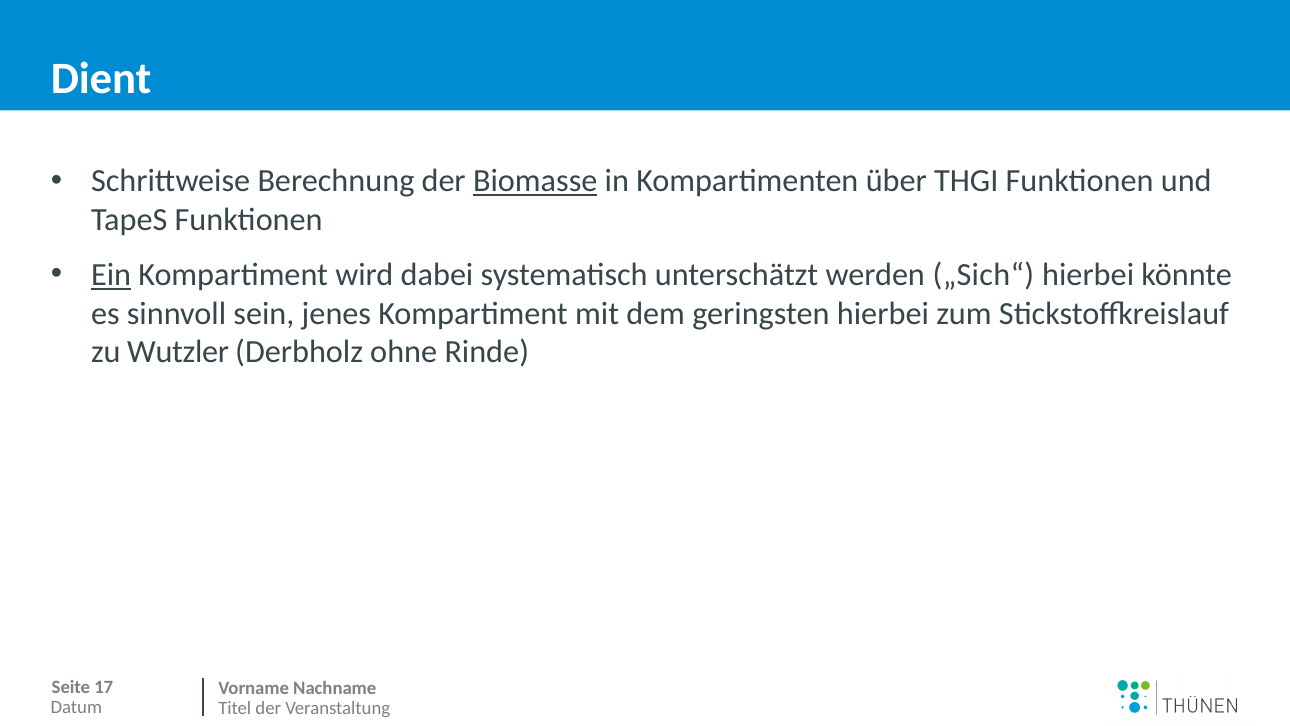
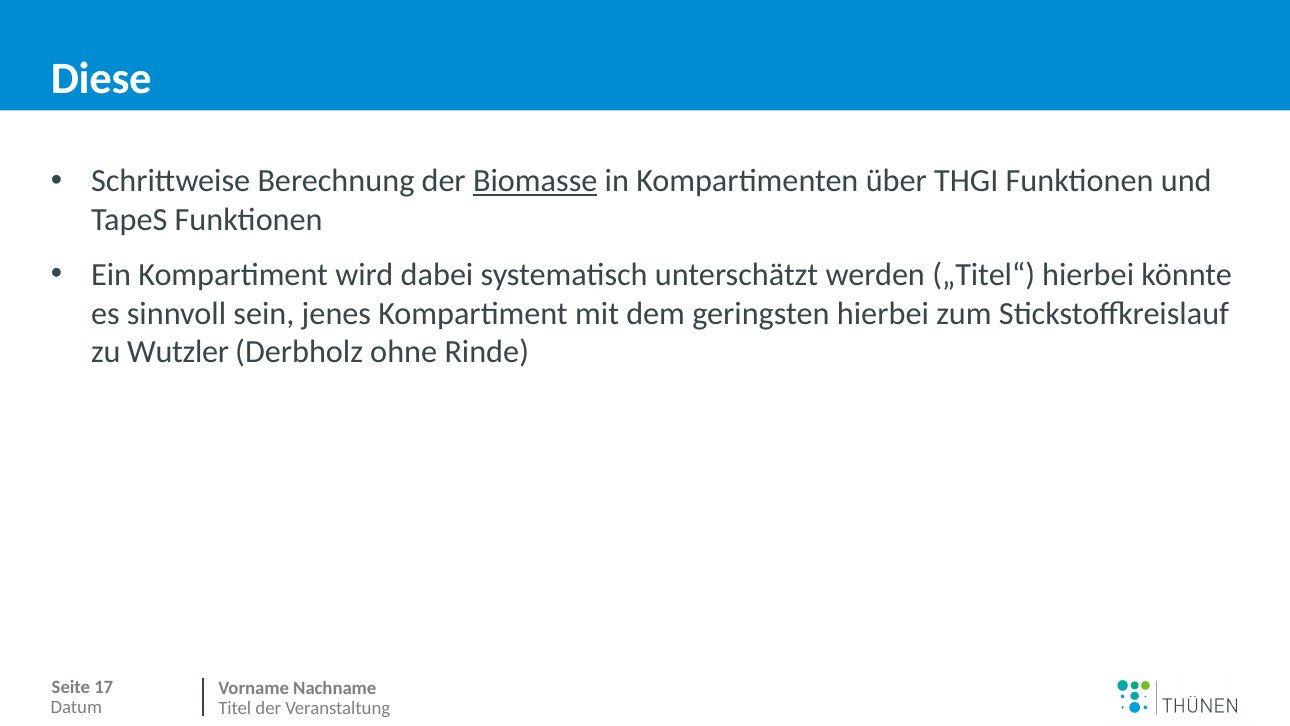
Dient: Dient -> Diese
Ein underline: present -> none
„Sich“: „Sich“ -> „Titel“
